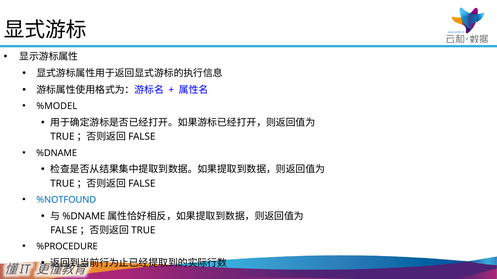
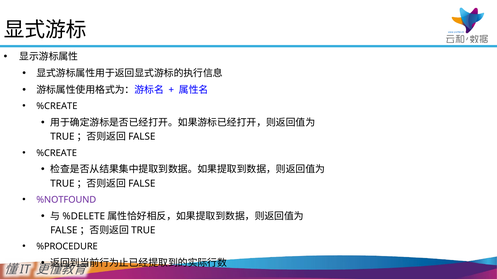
%MODEL at (57, 106): %MODEL -> %CREATE
%DNAME at (57, 153): %DNAME -> %CREATE
%NOTFOUND colour: blue -> purple
%DNAME at (84, 217): %DNAME -> %DELETE
